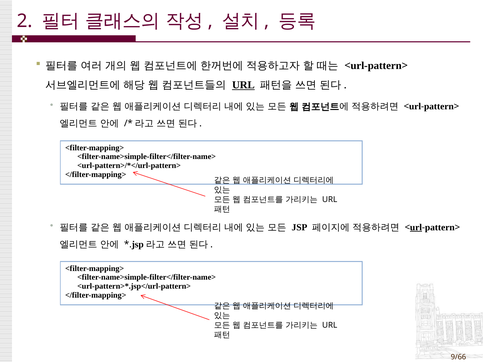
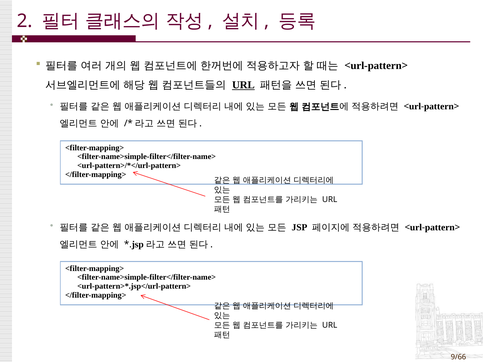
url at (416, 228) underline: present -> none
